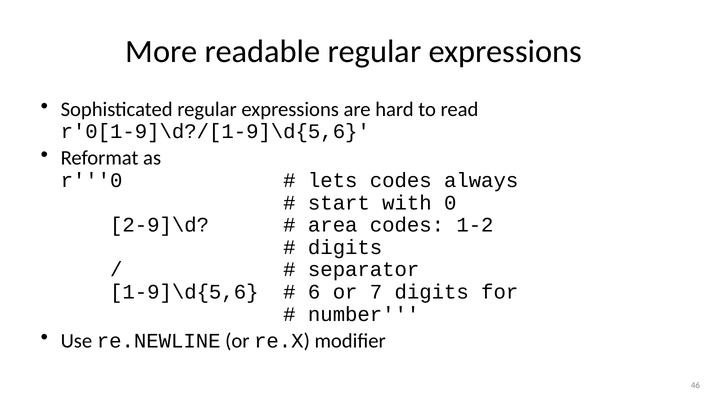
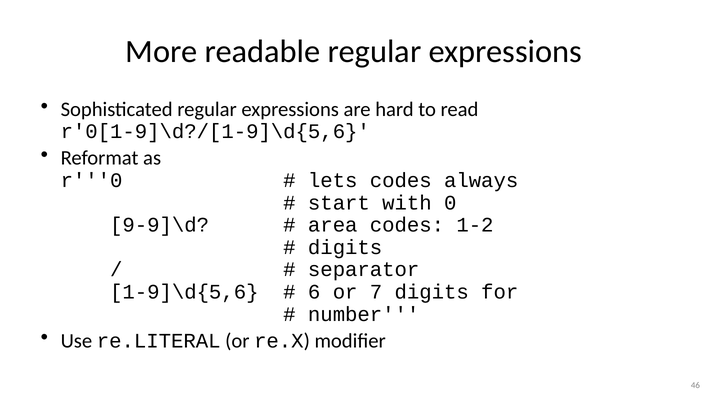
2-9]\d: 2-9]\d -> 9-9]\d
re.NEWLINE: re.NEWLINE -> re.LITERAL
